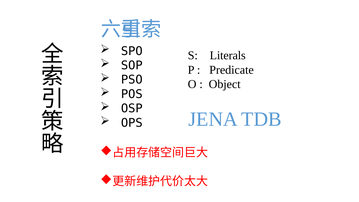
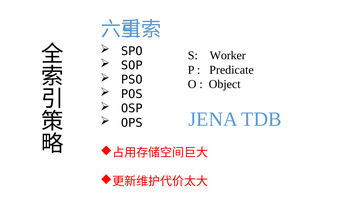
Literals: Literals -> Worker
